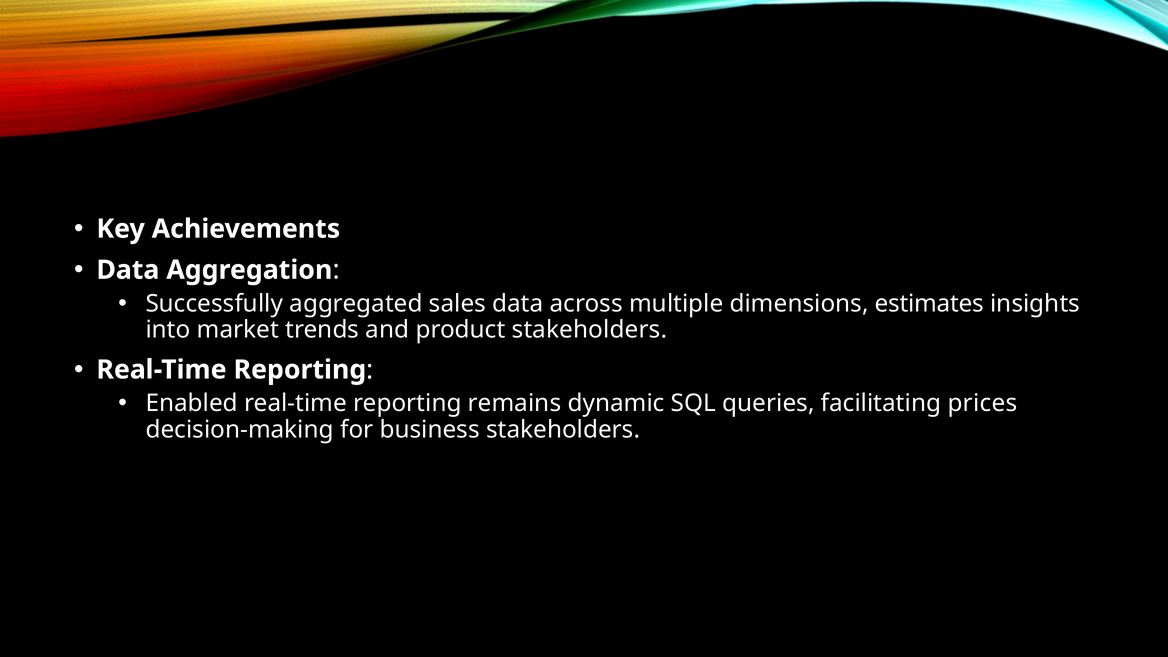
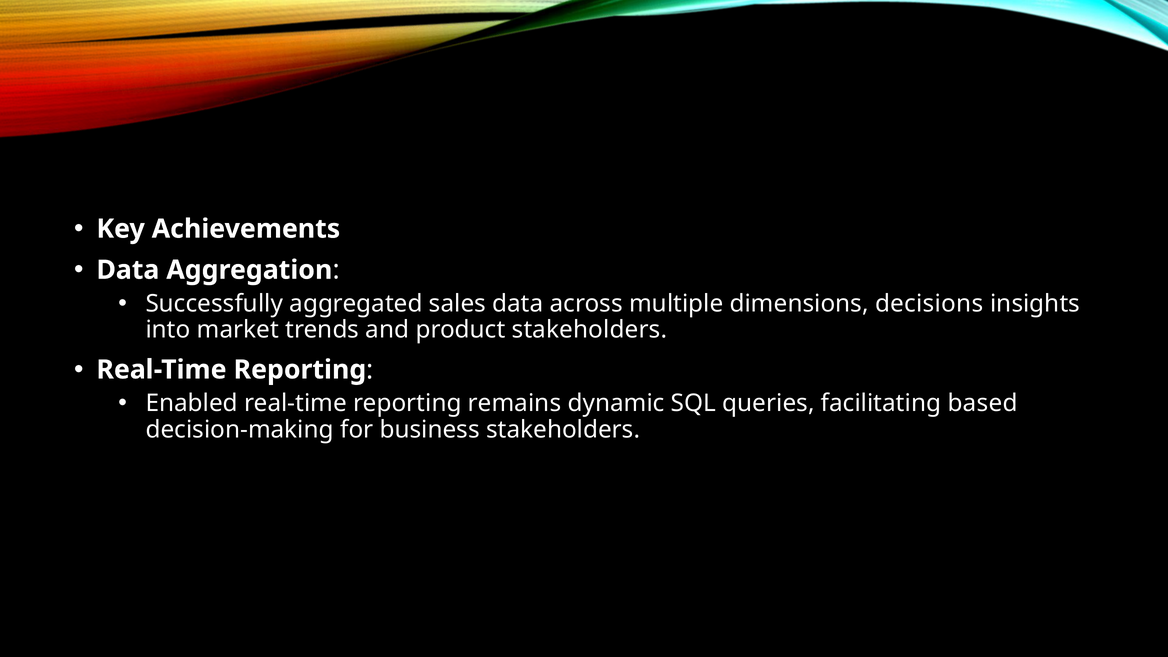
estimates: estimates -> decisions
prices: prices -> based
